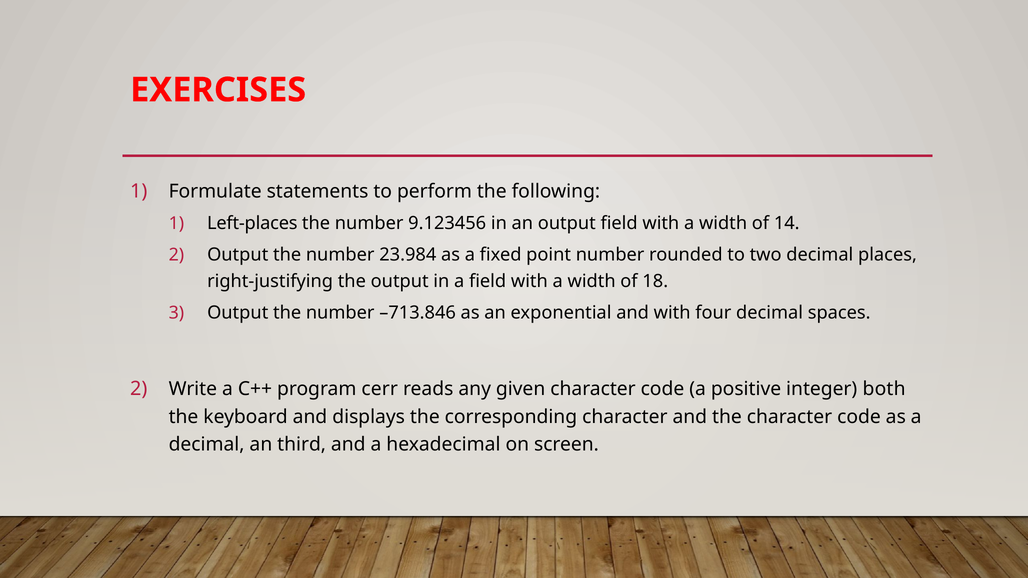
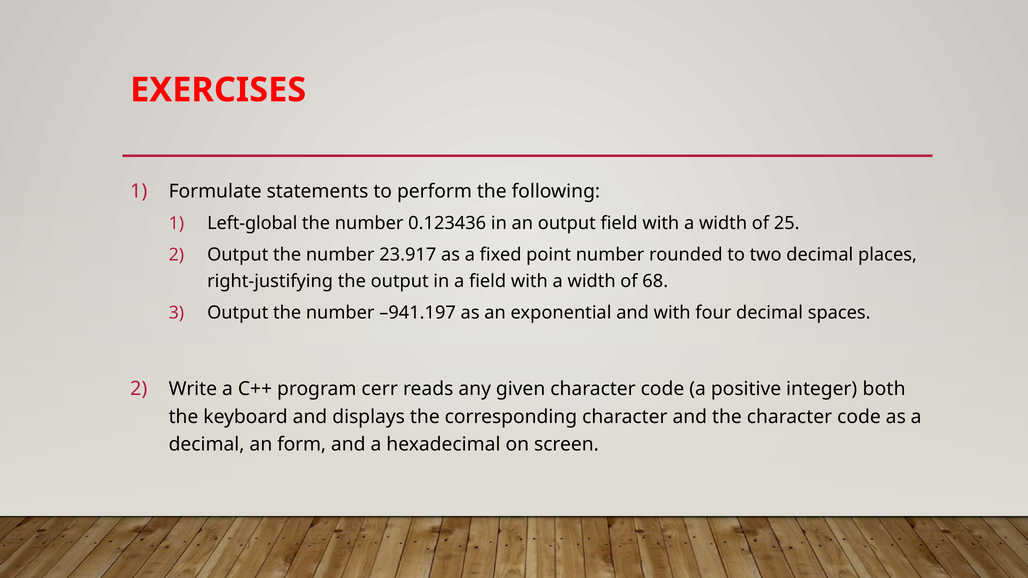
Left-places: Left-places -> Left-global
9.123456: 9.123456 -> 0.123436
14: 14 -> 25
23.984: 23.984 -> 23.917
18: 18 -> 68
–713.846: –713.846 -> –941.197
third: third -> form
